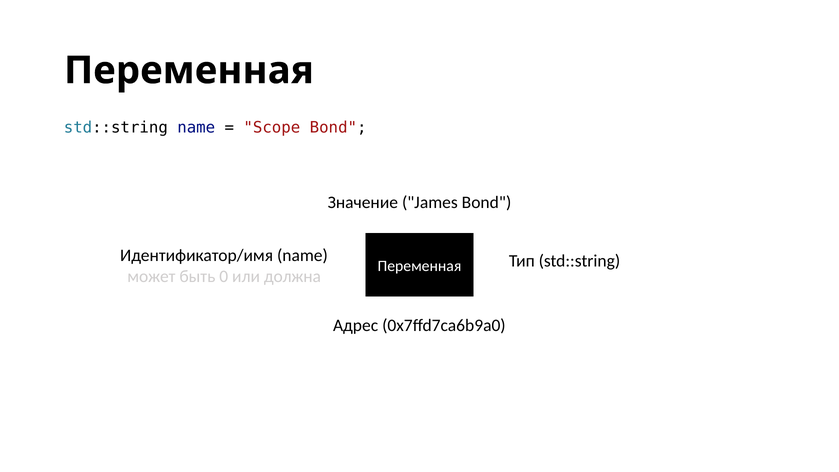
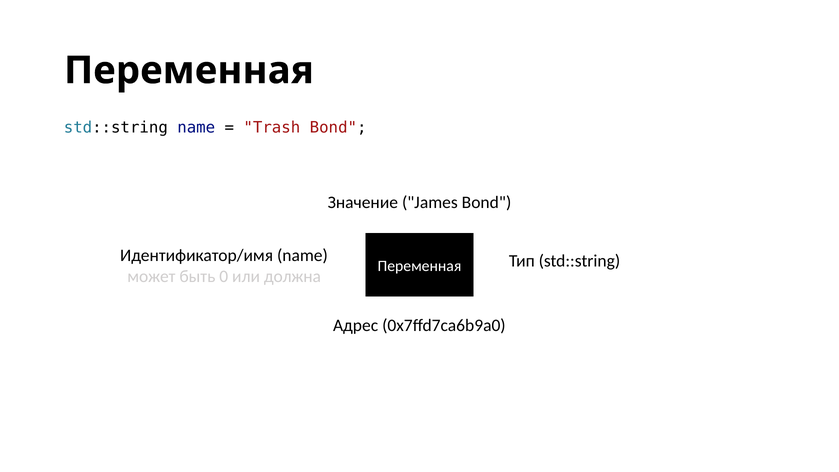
Scope: Scope -> Trash
